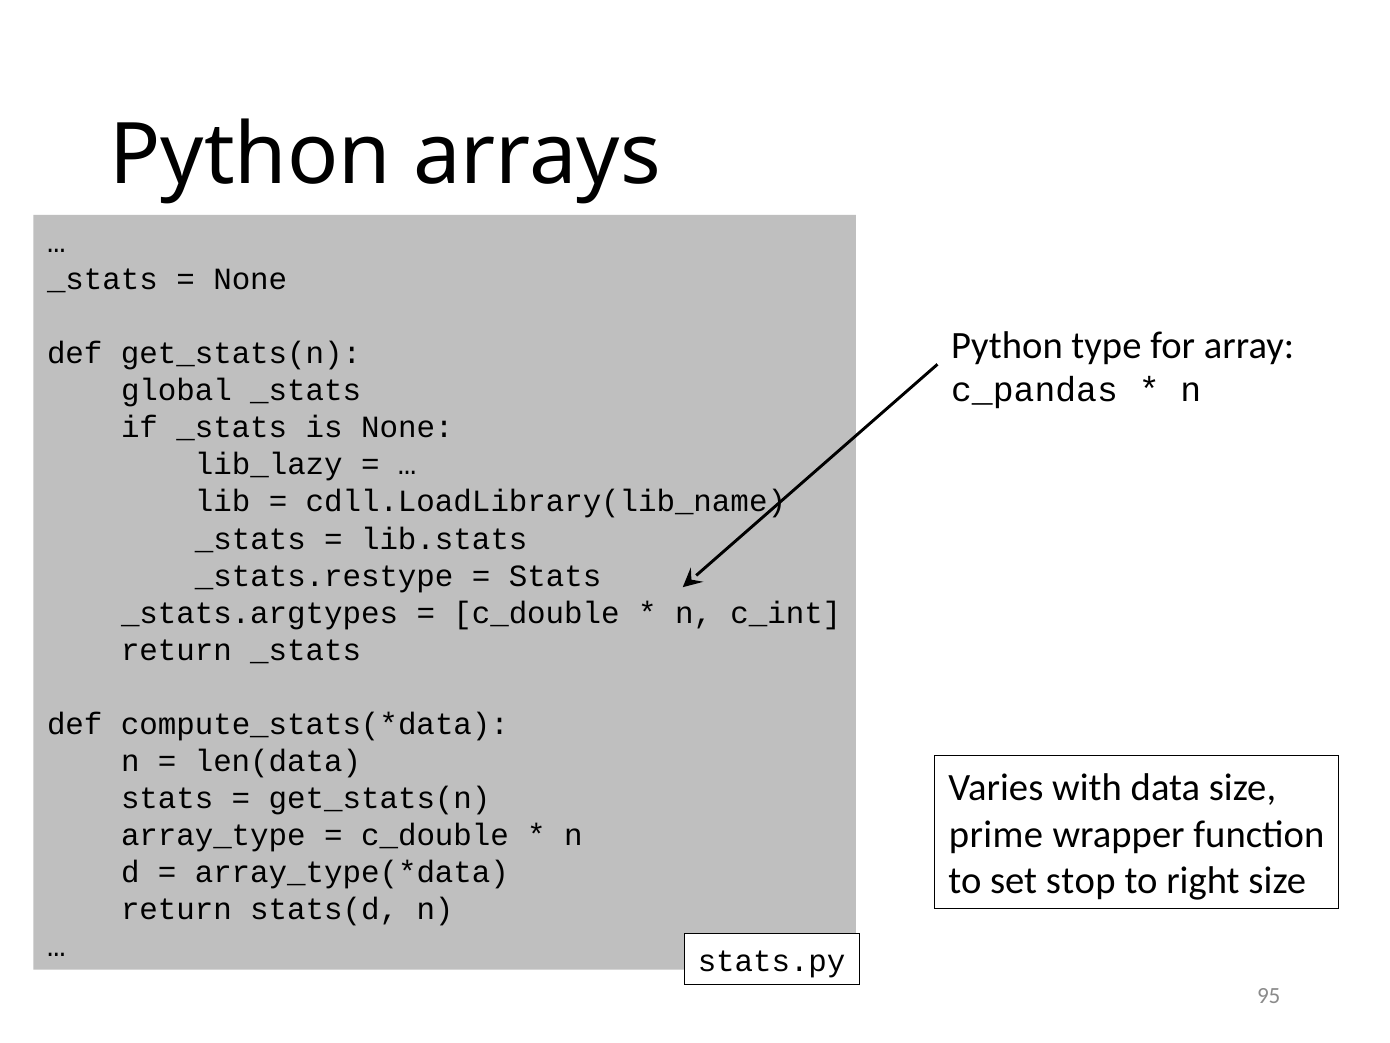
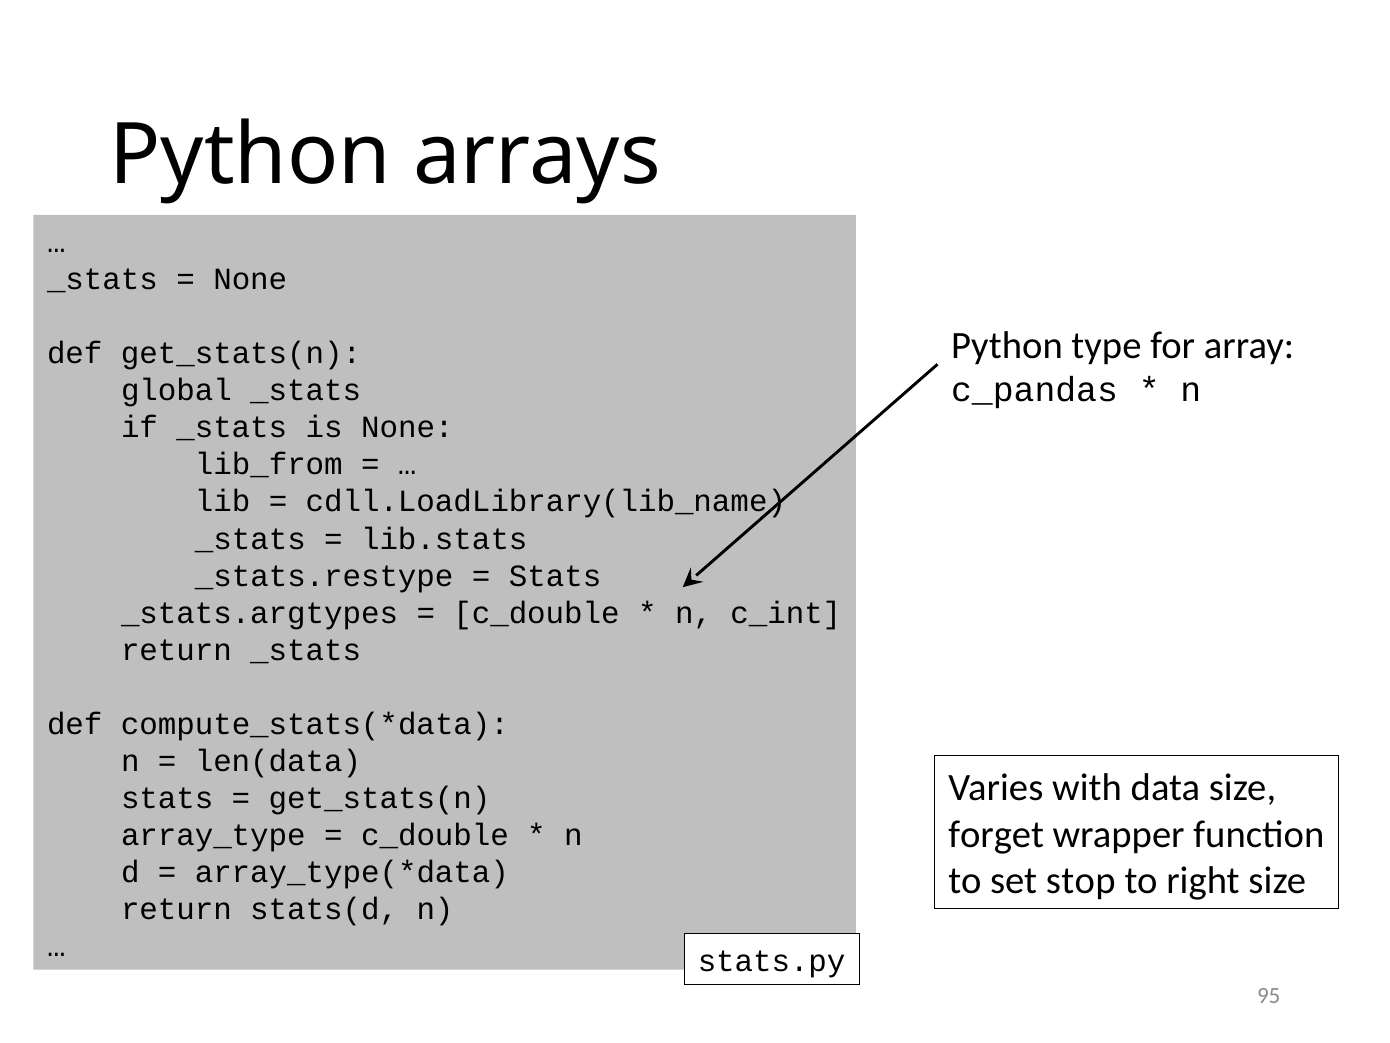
lib_lazy: lib_lazy -> lib_from
prime: prime -> forget
